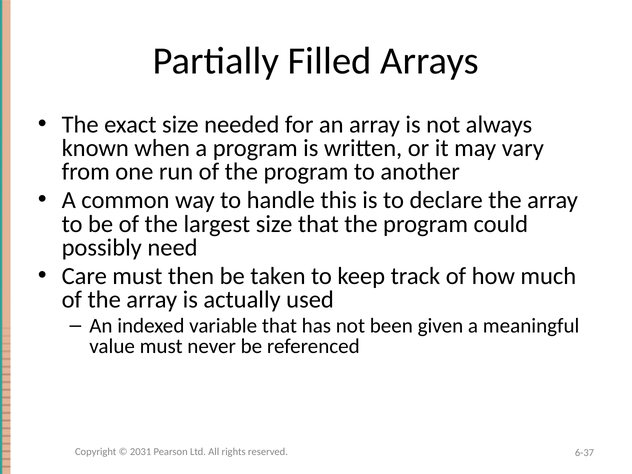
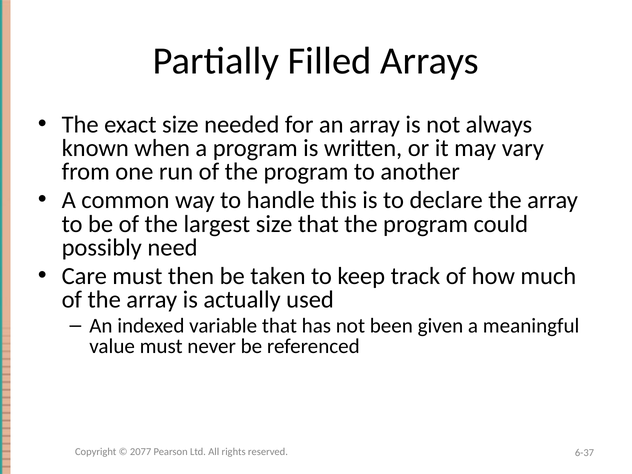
2031: 2031 -> 2077
